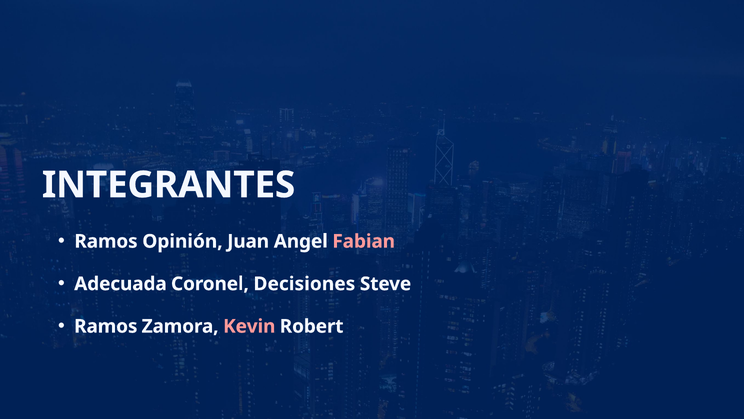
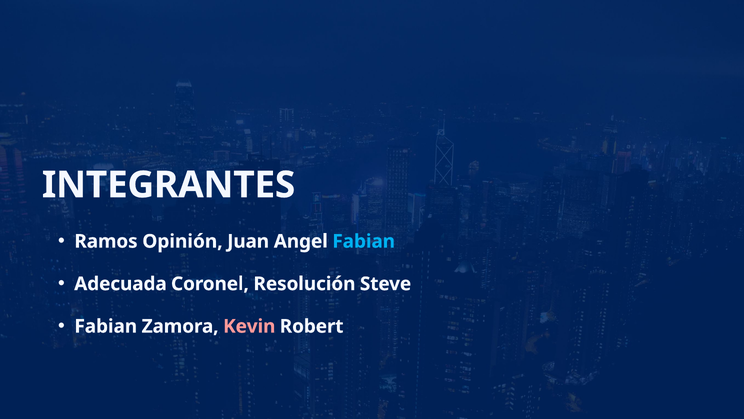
Fabian at (364, 241) colour: pink -> light blue
Decisiones: Decisiones -> Resolución
Ramos at (106, 326): Ramos -> Fabian
